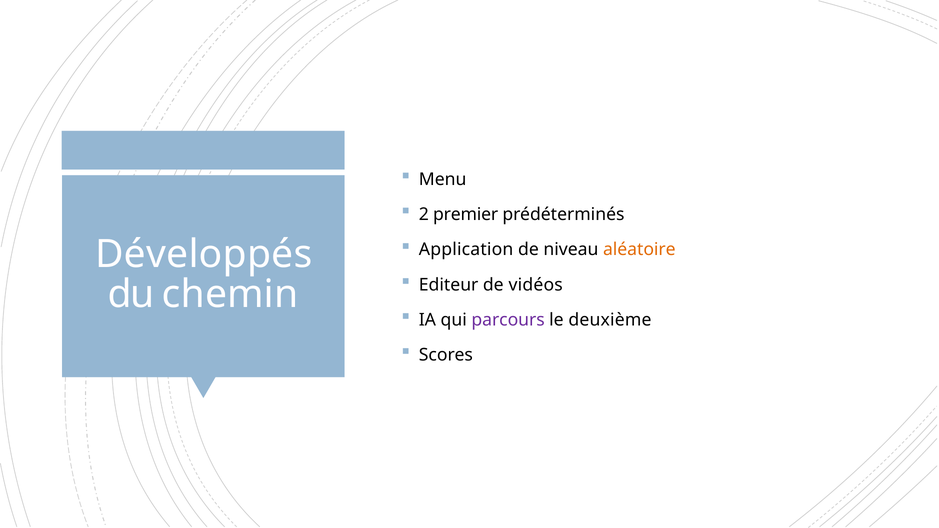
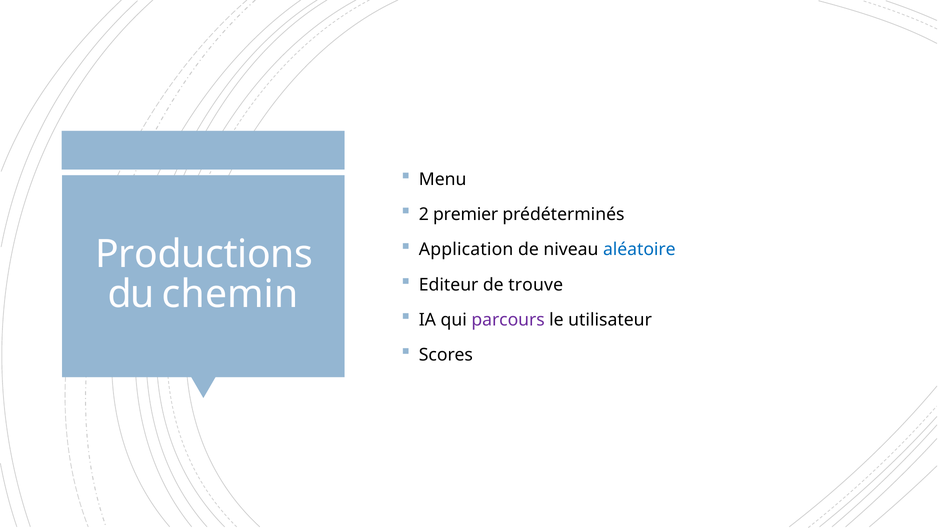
aléatoire colour: orange -> blue
Développés: Développés -> Productions
vidéos: vidéos -> trouve
deuxième: deuxième -> utilisateur
